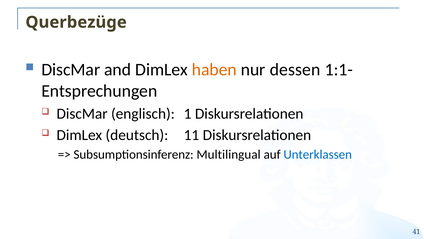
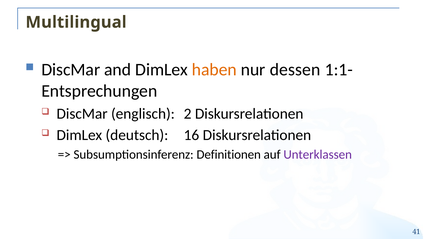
Querbezüge: Querbezüge -> Multilingual
1: 1 -> 2
11: 11 -> 16
Multilingual: Multilingual -> Definitionen
Unterklassen colour: blue -> purple
